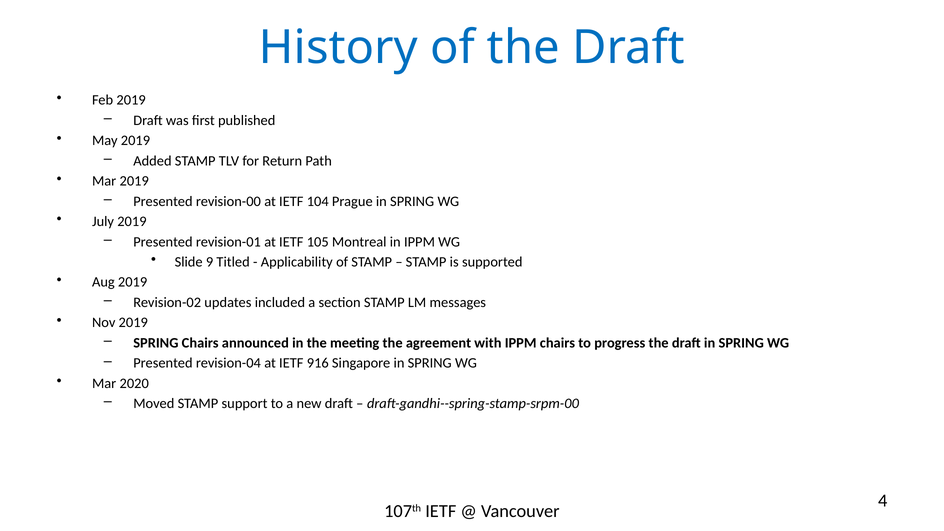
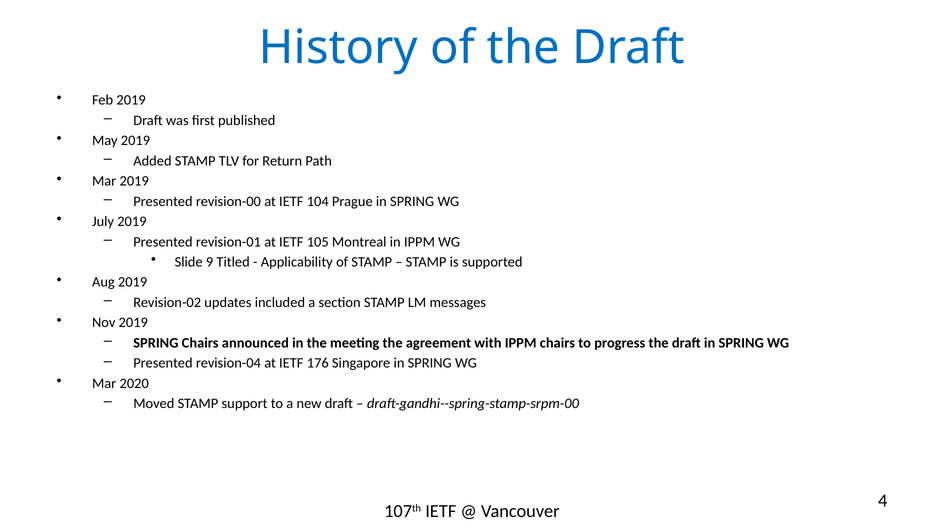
916: 916 -> 176
